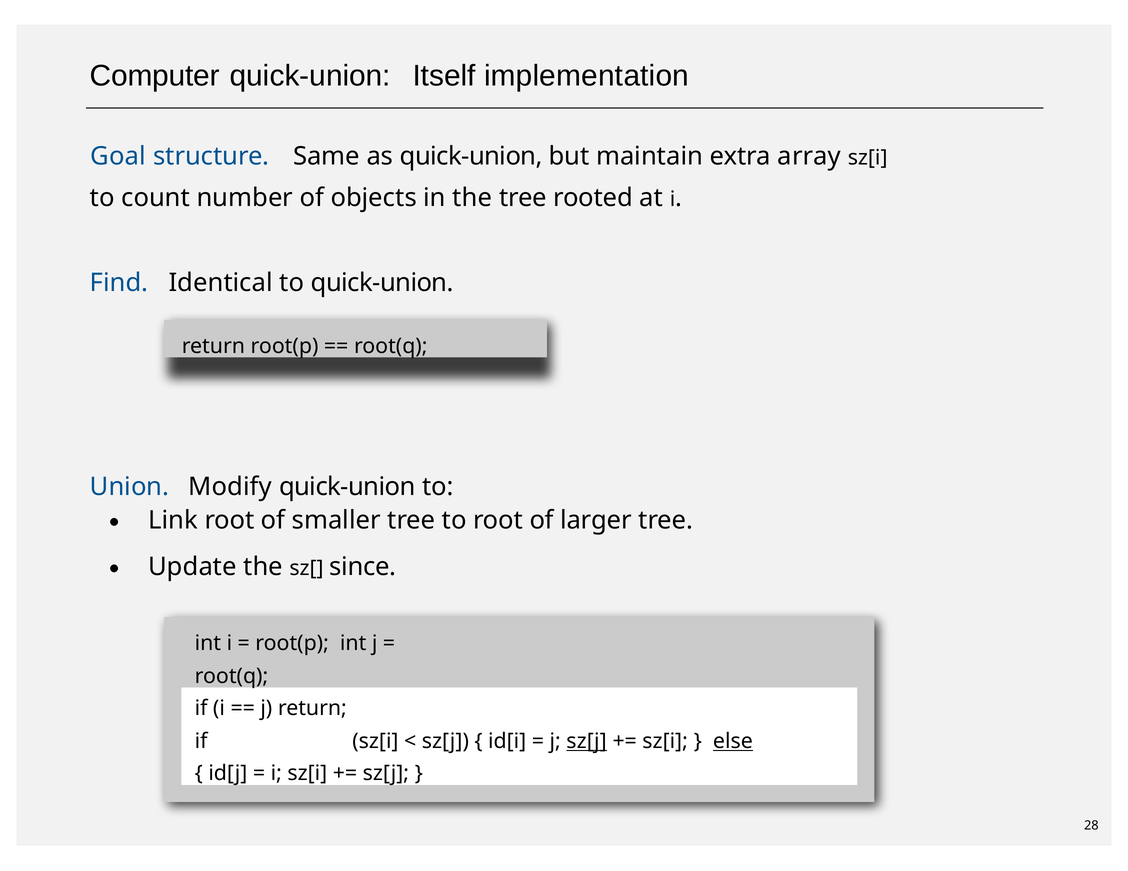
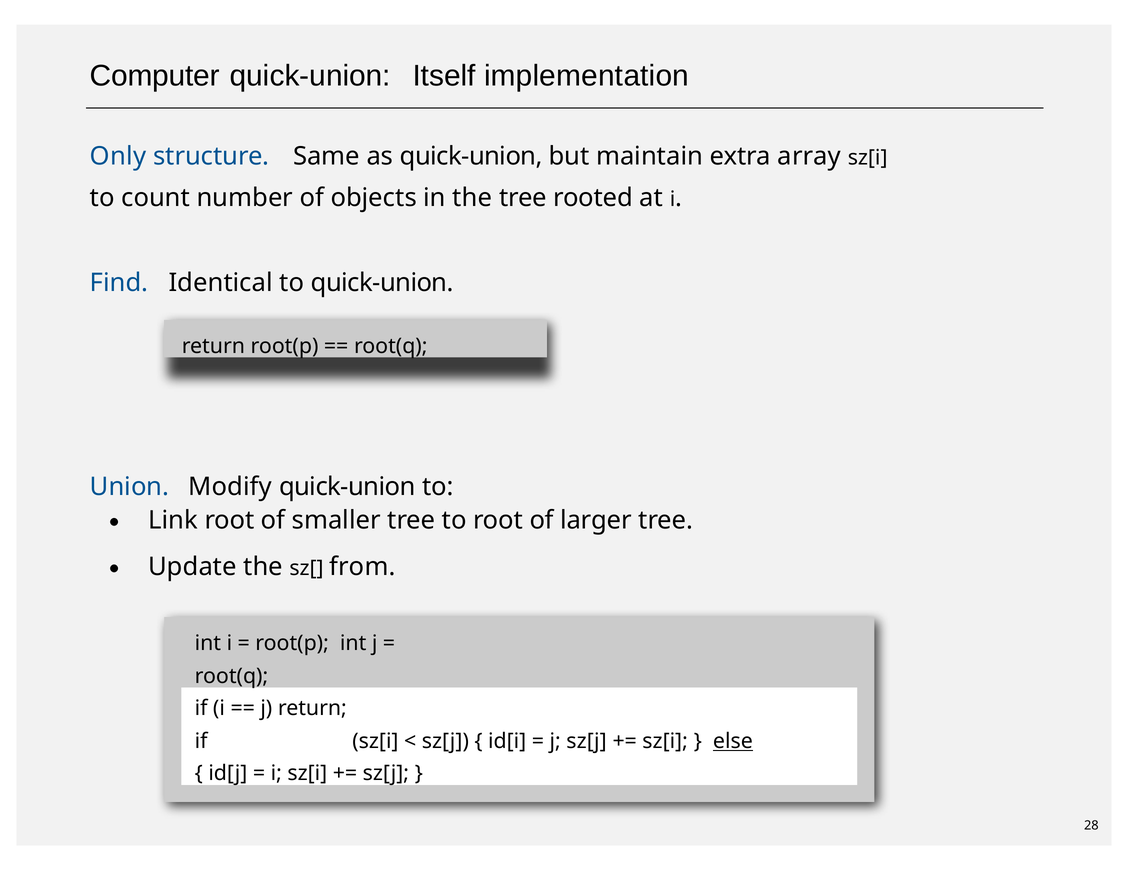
Goal: Goal -> Only
since: since -> from
sz[j at (586, 742) underline: present -> none
